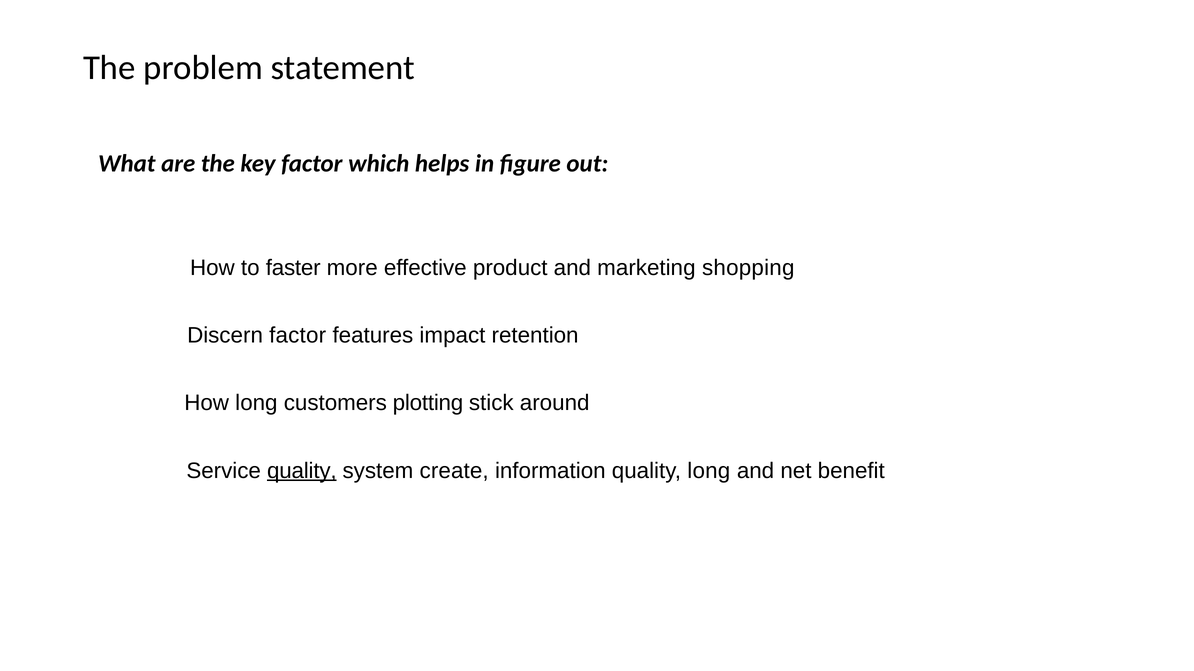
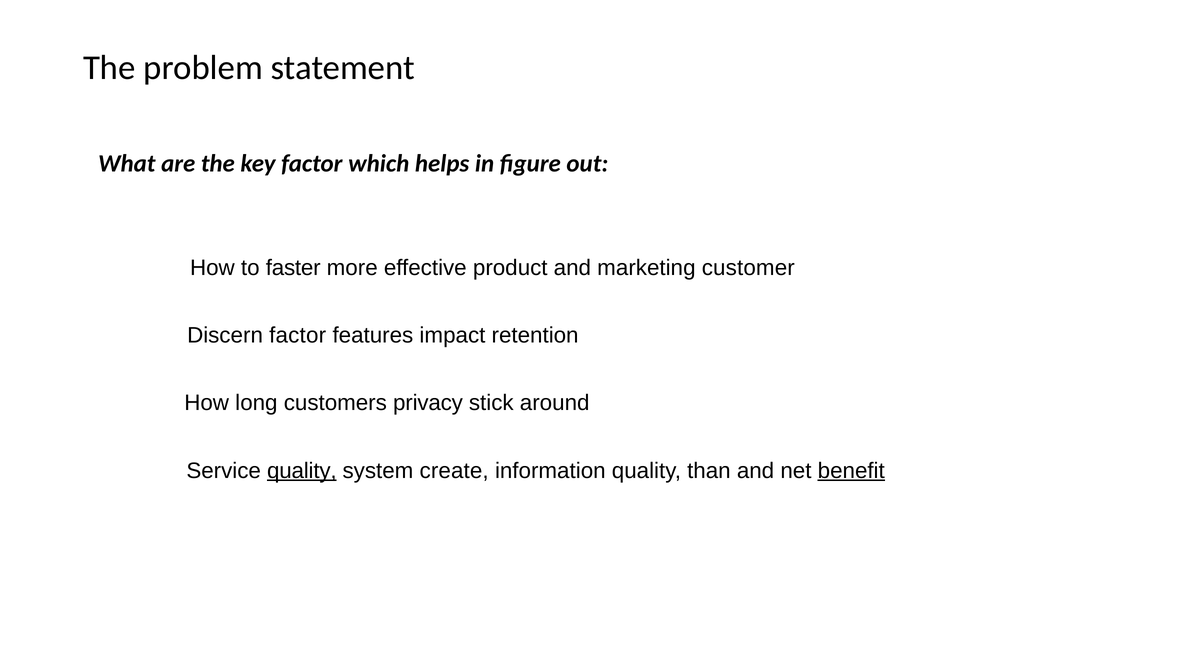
shopping: shopping -> customer
plotting: plotting -> privacy
quality long: long -> than
benefit underline: none -> present
